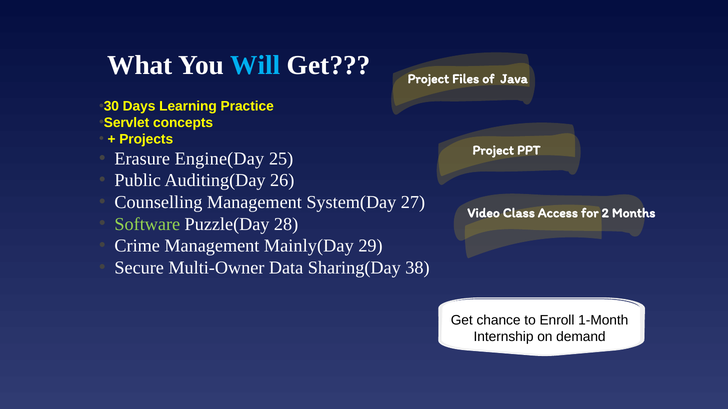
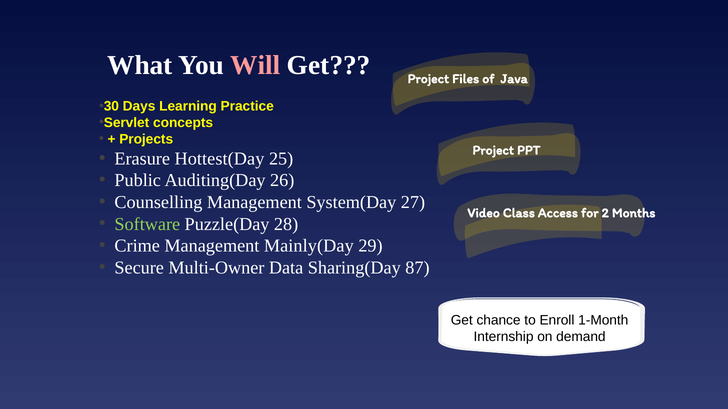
Will colour: light blue -> pink
Engine(Day: Engine(Day -> Hottest(Day
38: 38 -> 87
